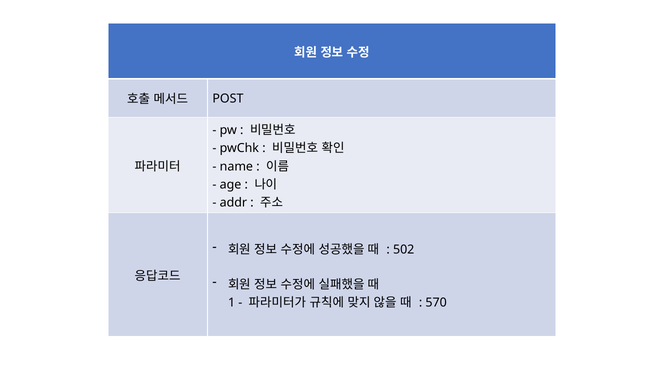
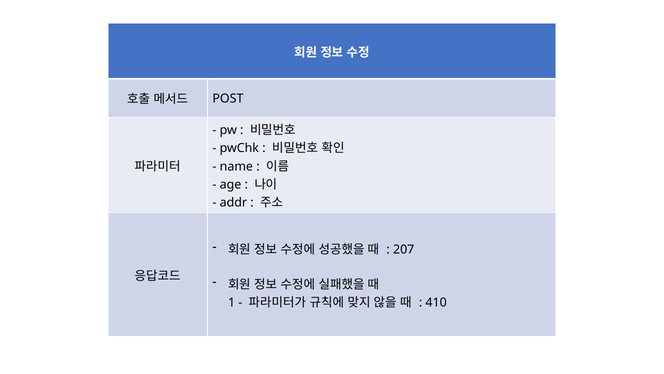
502: 502 -> 207
570: 570 -> 410
